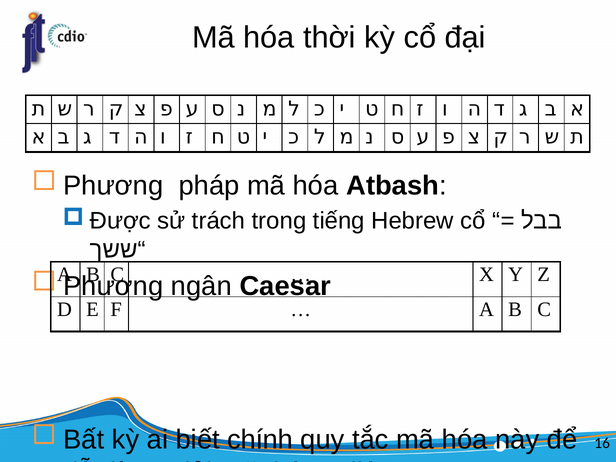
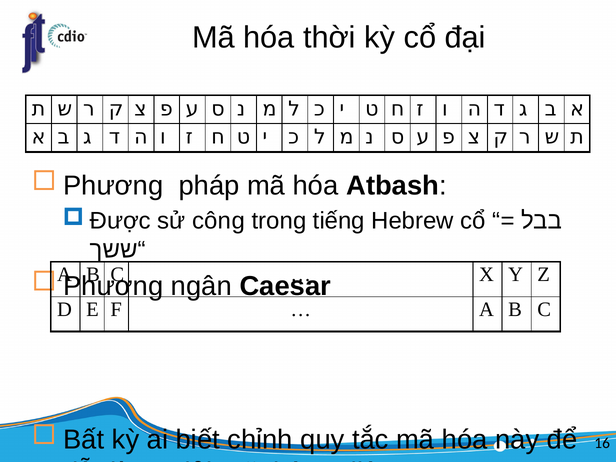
trách: trách -> công
chính: chính -> chỉnh
